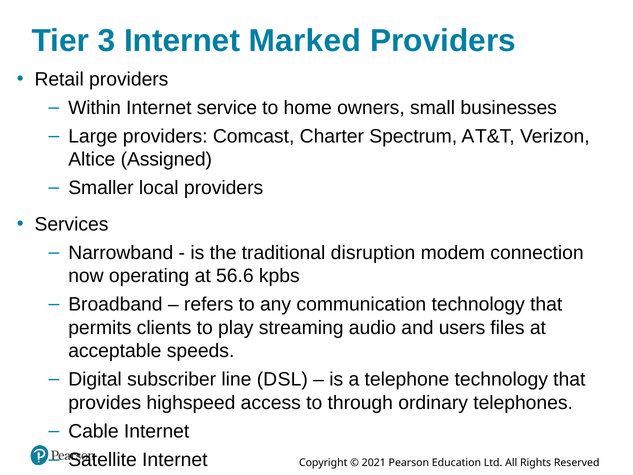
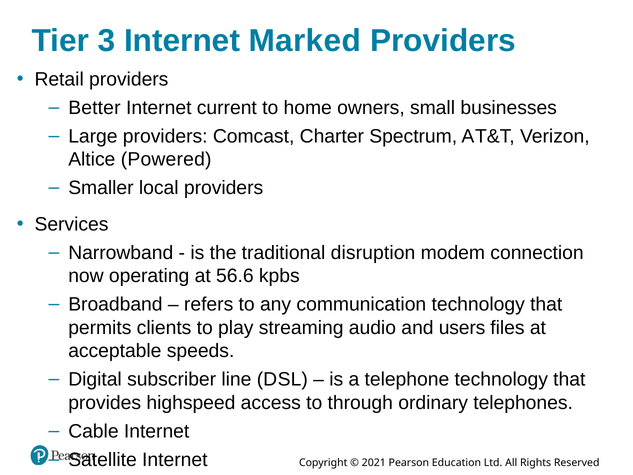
Within: Within -> Better
service: service -> current
Assigned: Assigned -> Powered
